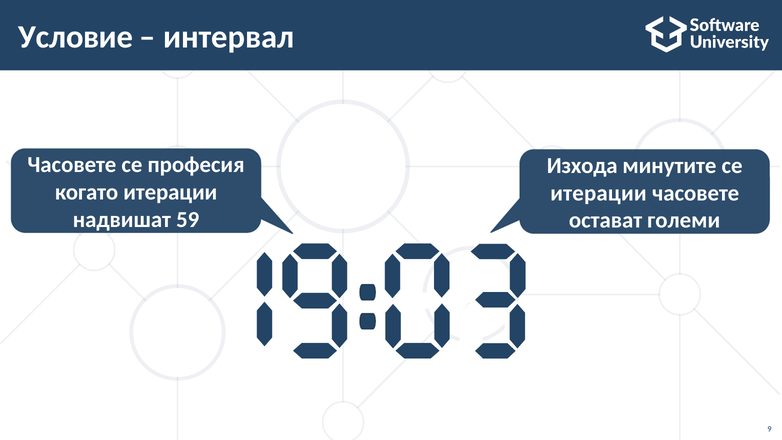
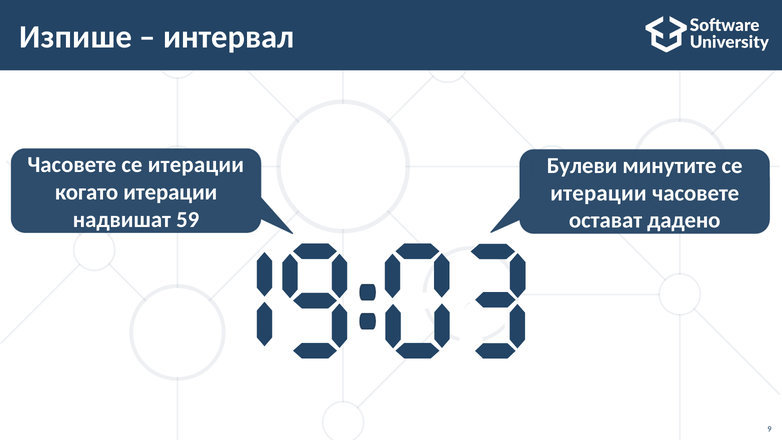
Условие: Условие -> Изпише
Часовете се професия: професия -> итерации
Изхода: Изхода -> Булеви
големи: големи -> дадено
